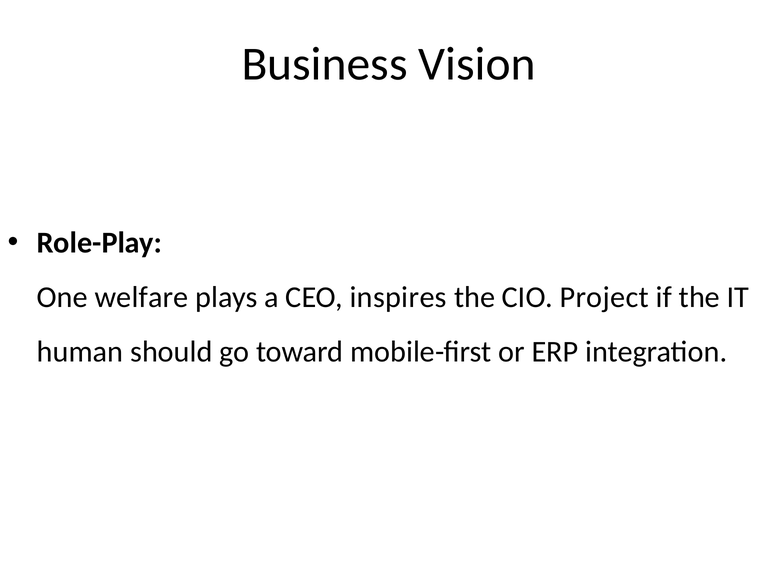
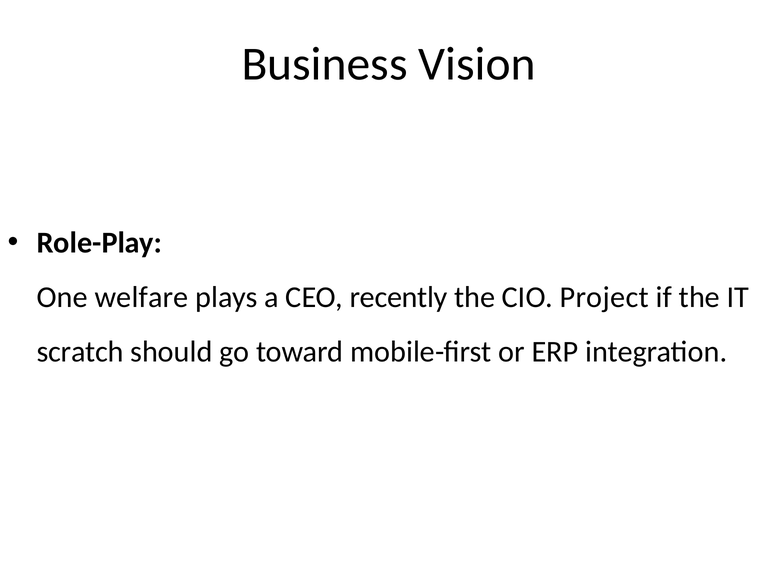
inspires: inspires -> recently
human: human -> scratch
